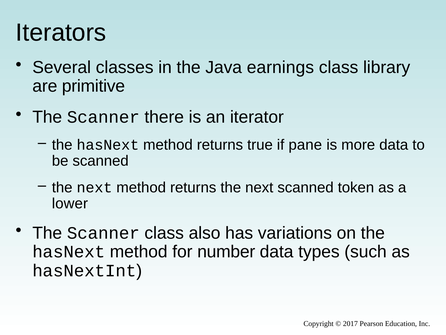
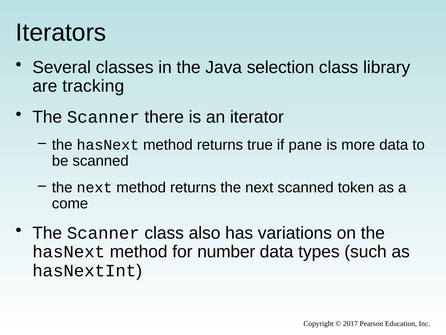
earnings: earnings -> selection
primitive: primitive -> tracking
lower: lower -> come
